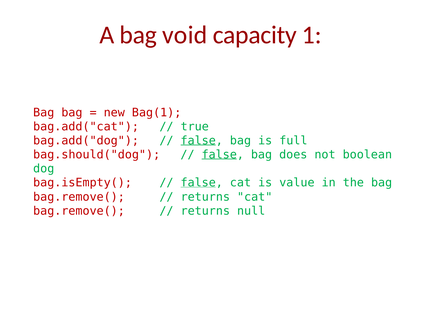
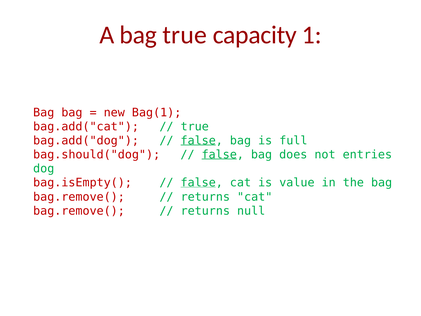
bag void: void -> true
boolean: boolean -> entries
